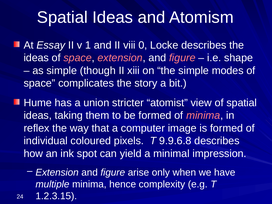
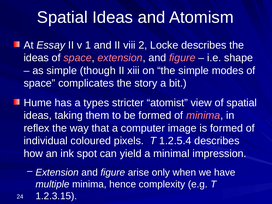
0: 0 -> 2
union: union -> types
9.9.6.8: 9.9.6.8 -> 1.2.5.4
